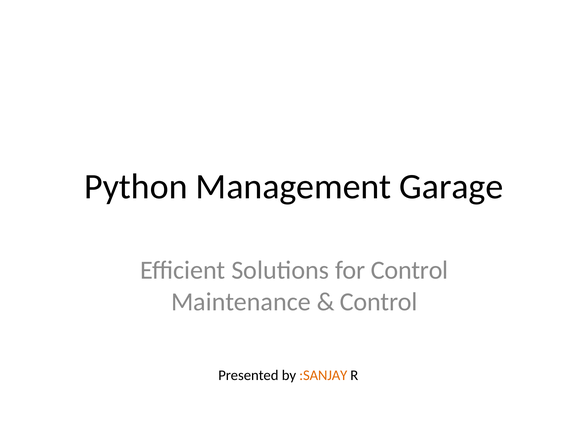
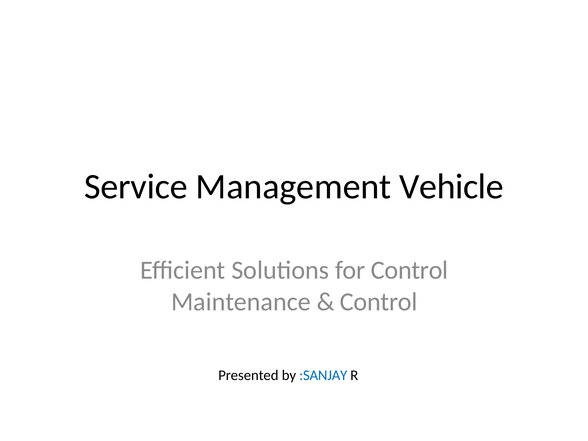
Python: Python -> Service
Garage: Garage -> Vehicle
:SANJAY colour: orange -> blue
